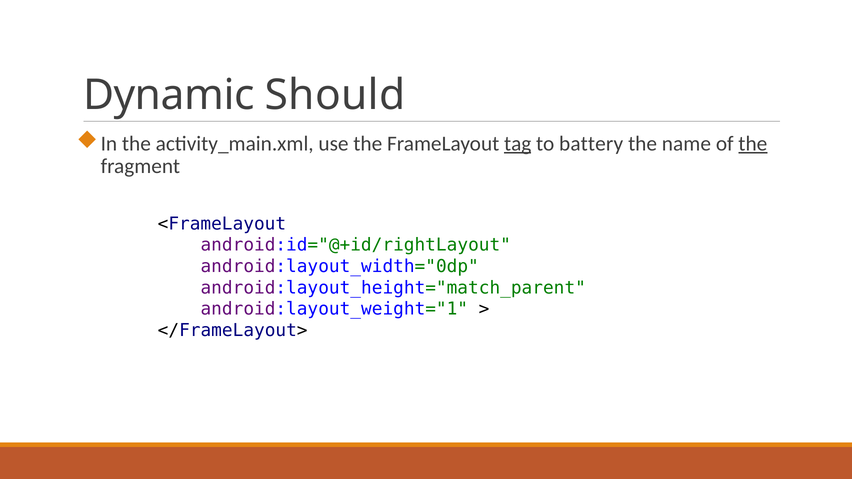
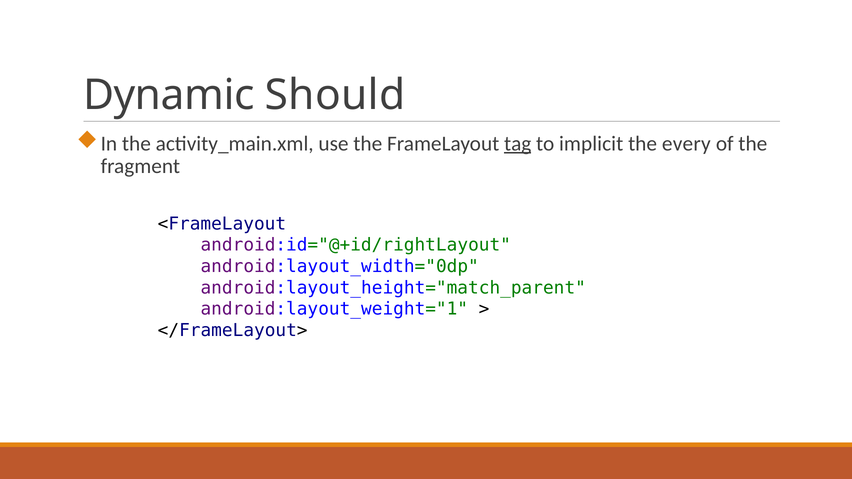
battery: battery -> implicit
name: name -> every
the at (753, 144) underline: present -> none
